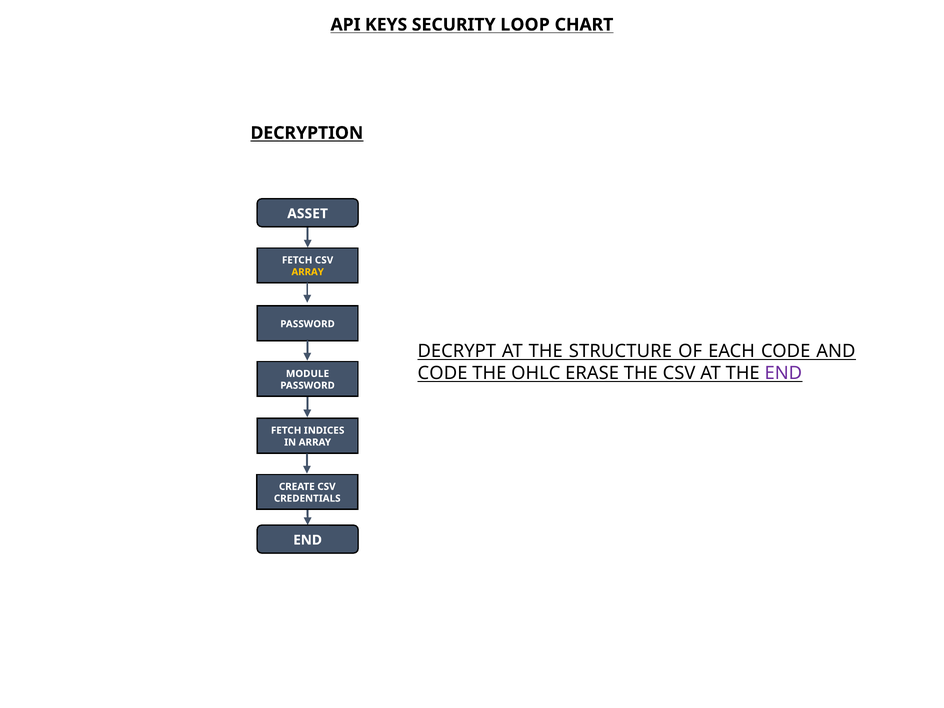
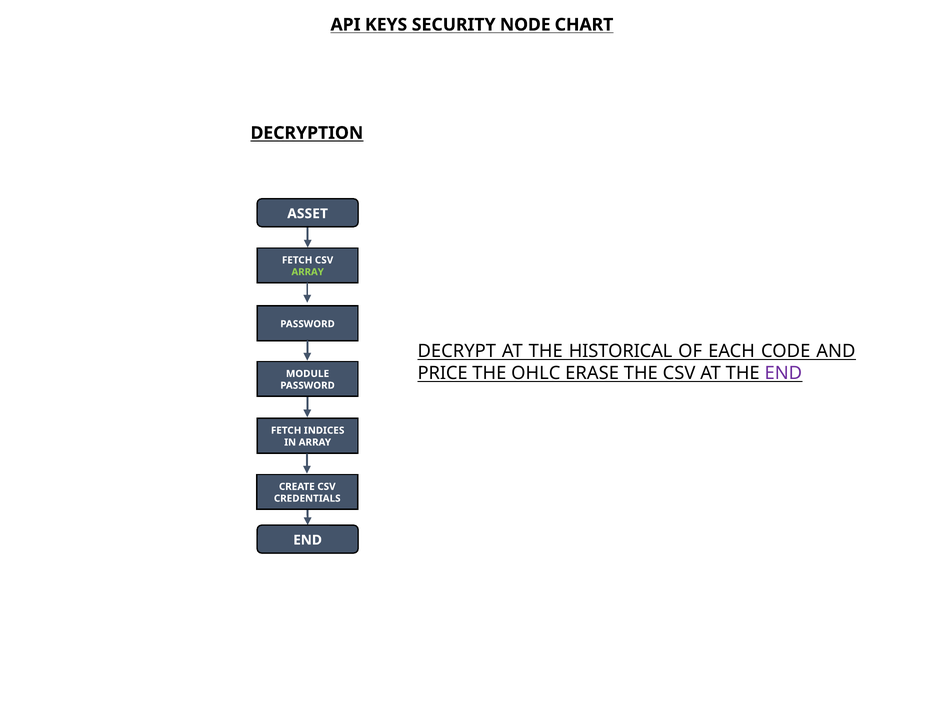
LOOP: LOOP -> NODE
ARRAY at (308, 272) colour: yellow -> light green
STRUCTURE: STRUCTURE -> HISTORICAL
CODE at (443, 373): CODE -> PRICE
